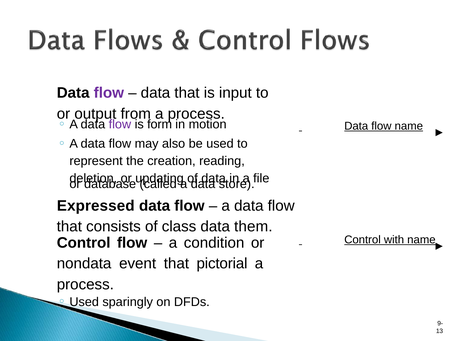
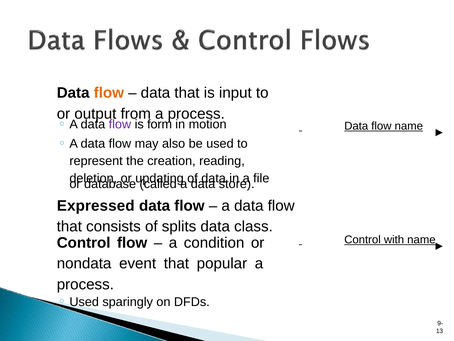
flow at (109, 93) colour: purple -> orange
class: class -> splits
them: them -> class
pictorial: pictorial -> popular
